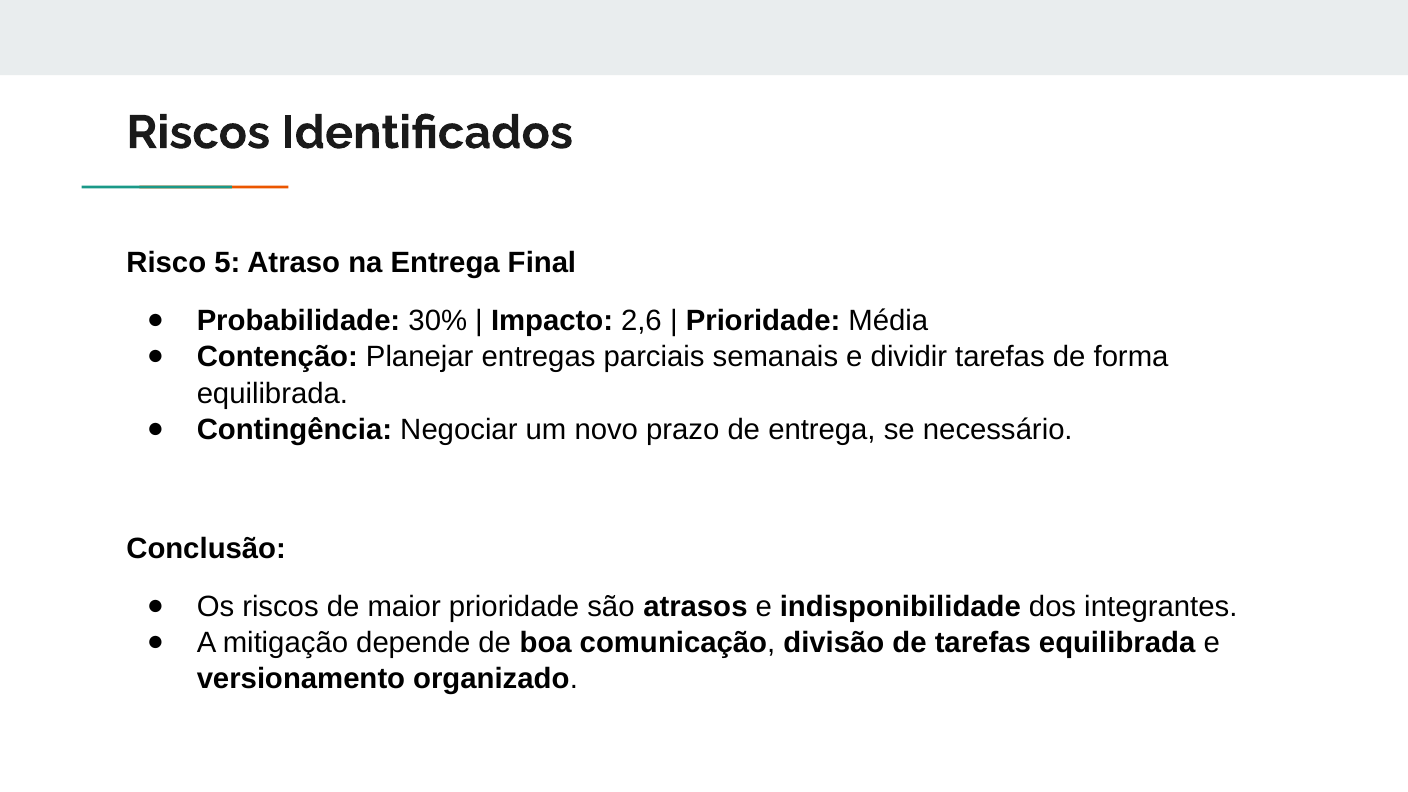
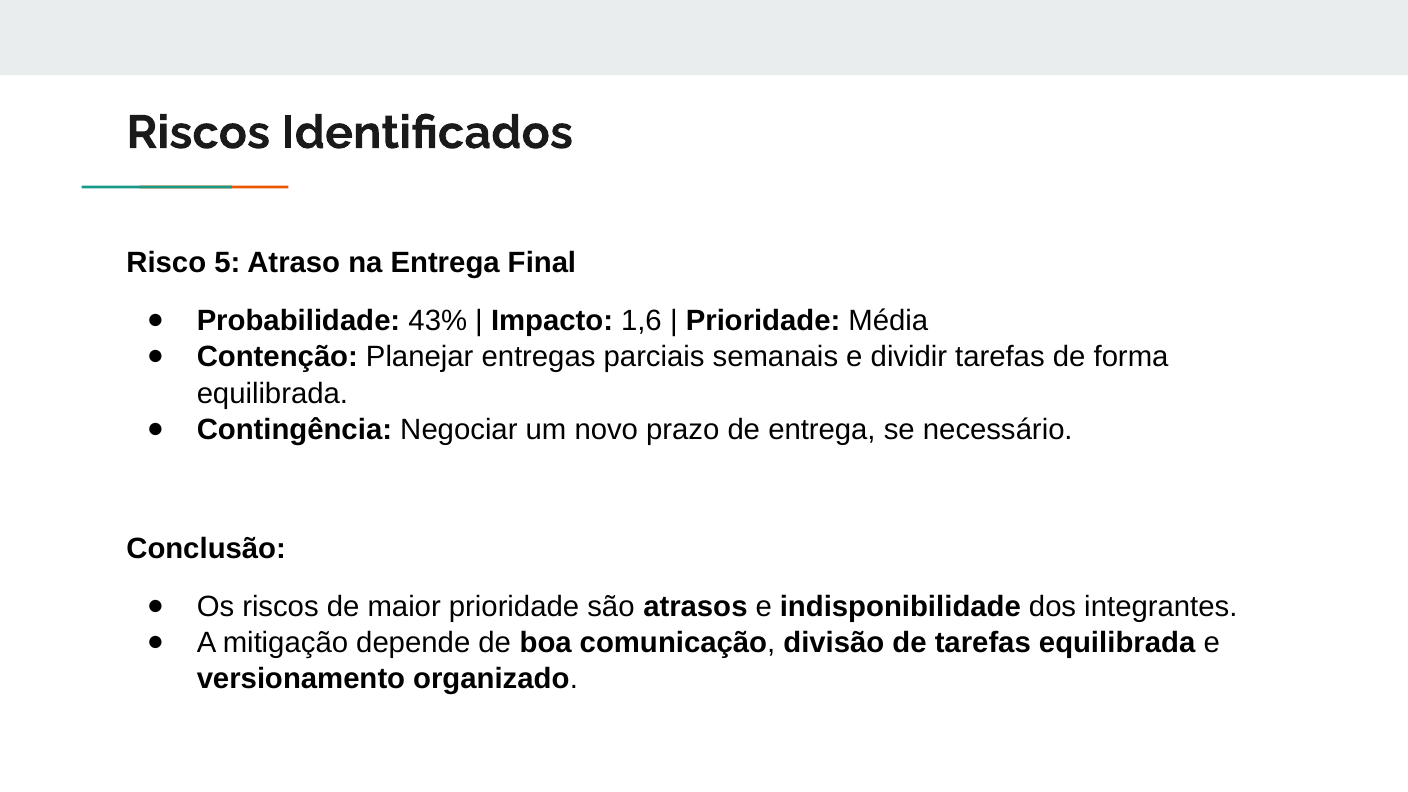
30%: 30% -> 43%
2,6: 2,6 -> 1,6
